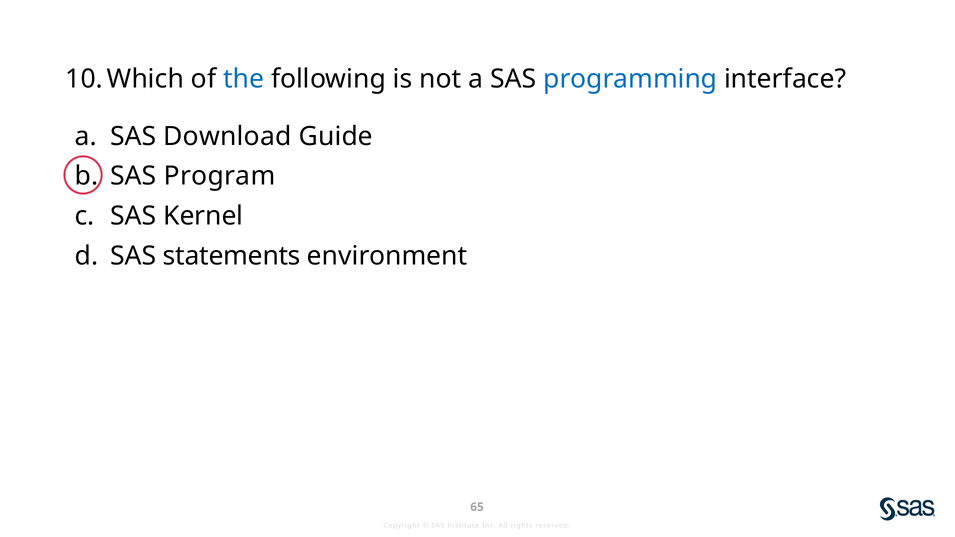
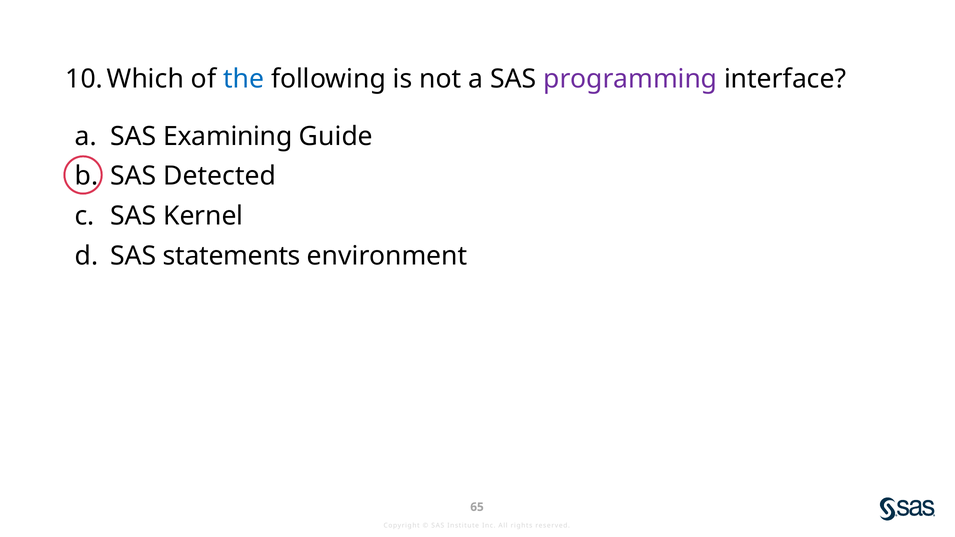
programming colour: blue -> purple
Download: Download -> Examining
Program: Program -> Detected
